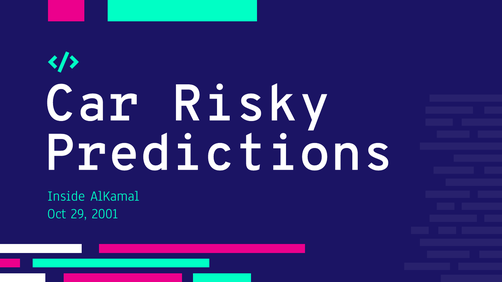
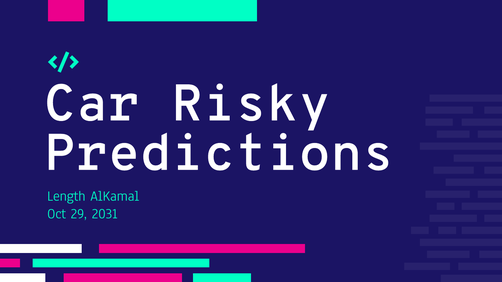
Inside: Inside -> Length
2001: 2001 -> 2031
